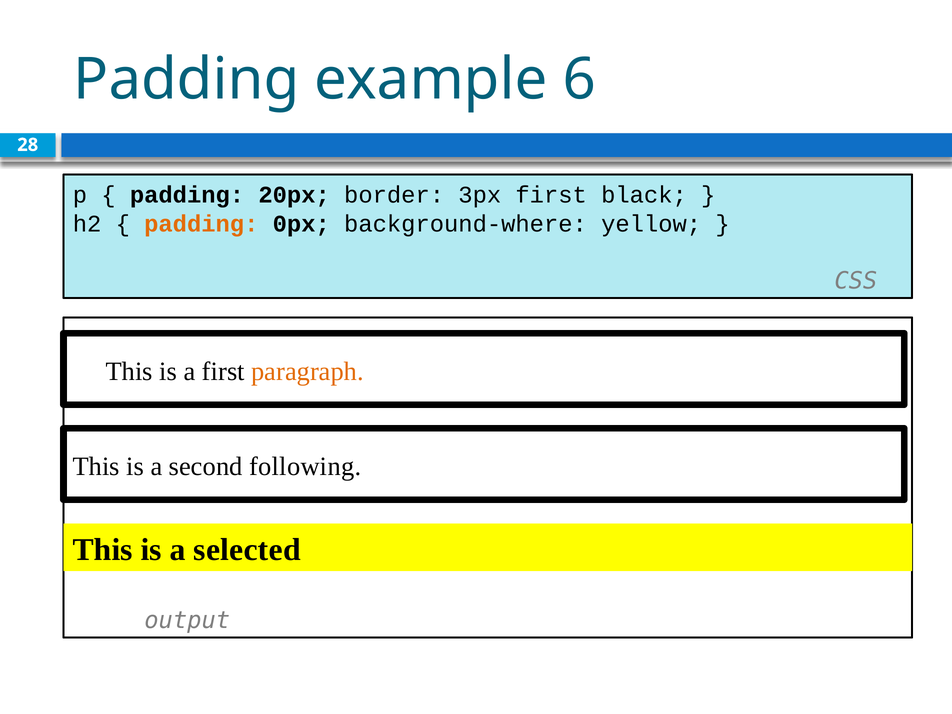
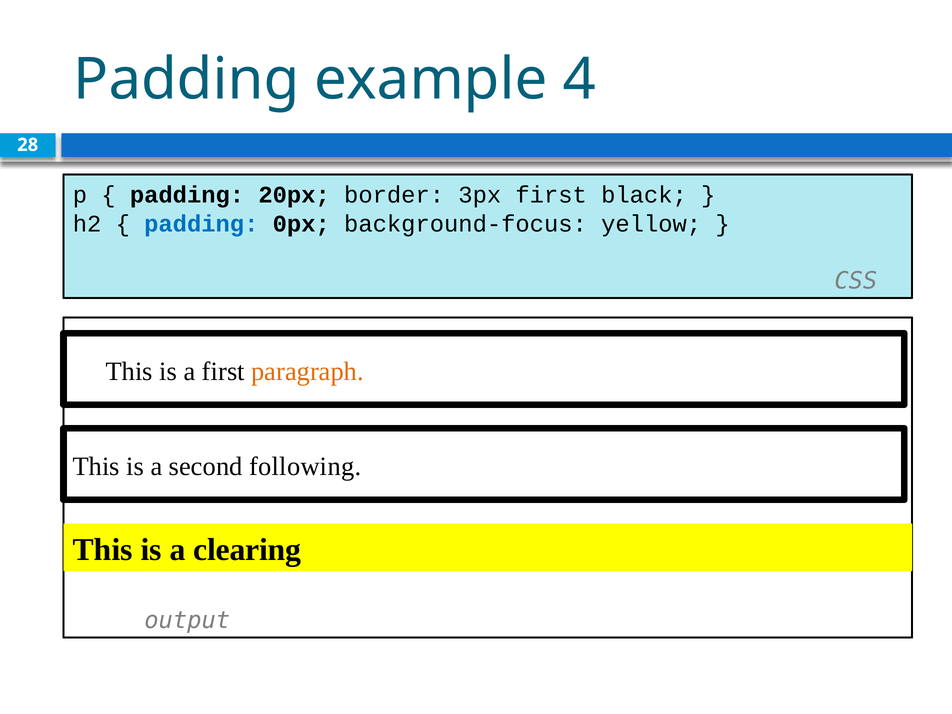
6: 6 -> 4
padding at (201, 224) colour: orange -> blue
background-where: background-where -> background-focus
selected: selected -> clearing
